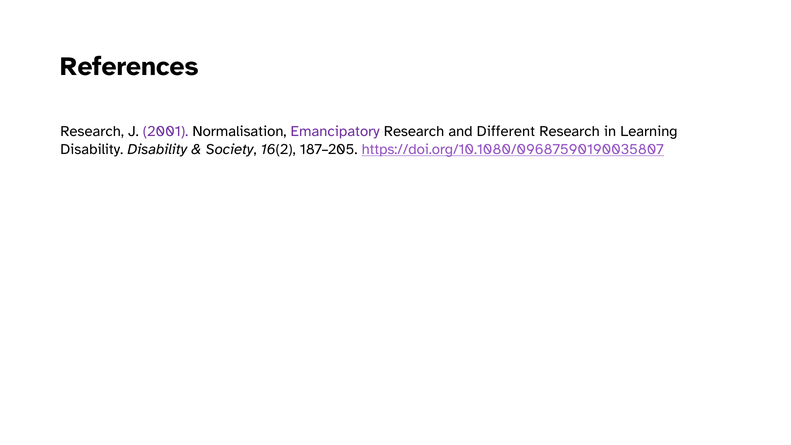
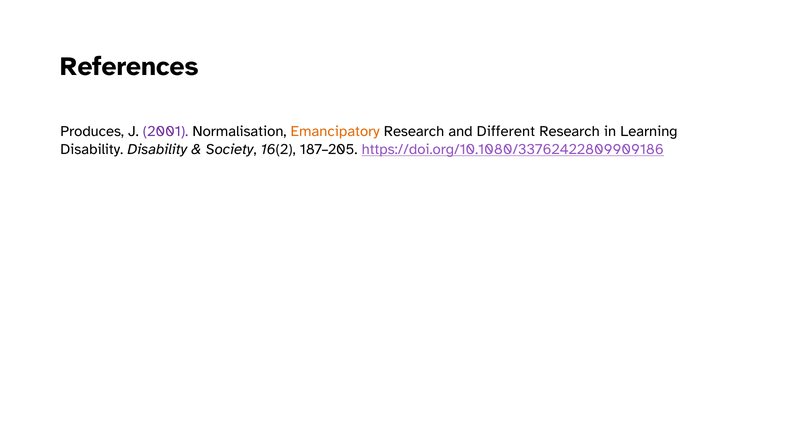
Research at (92, 131): Research -> Produces
Emancipatory colour: purple -> orange
https://doi.org/10.1080/09687590190035807: https://doi.org/10.1080/09687590190035807 -> https://doi.org/10.1080/33762422809909186
